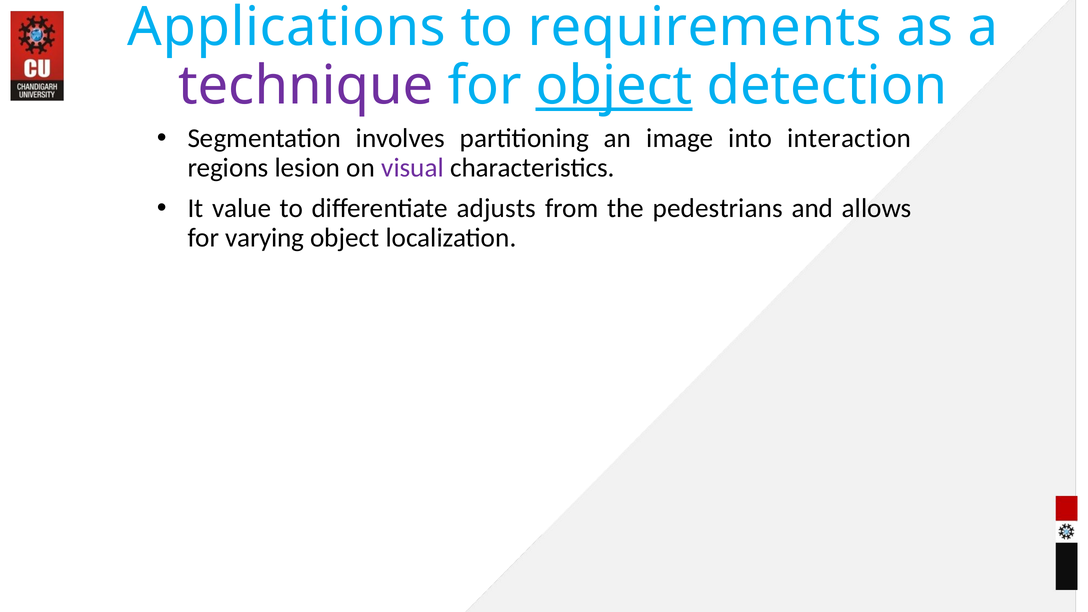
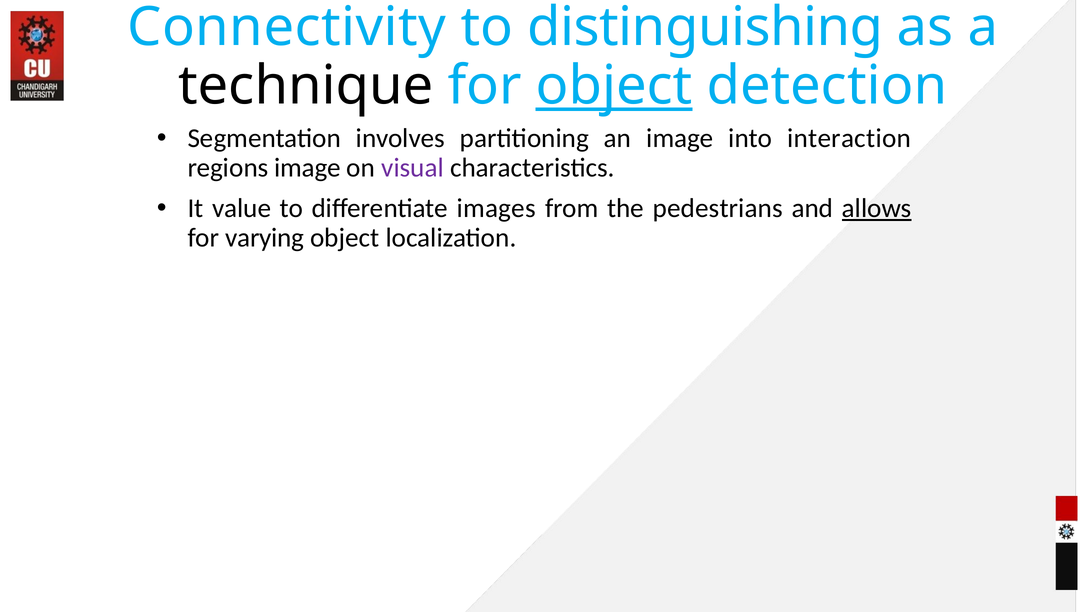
Applications: Applications -> Connectivity
requirements: requirements -> distinguishing
technique colour: purple -> black
regions lesion: lesion -> image
adjusts: adjusts -> images
allows underline: none -> present
